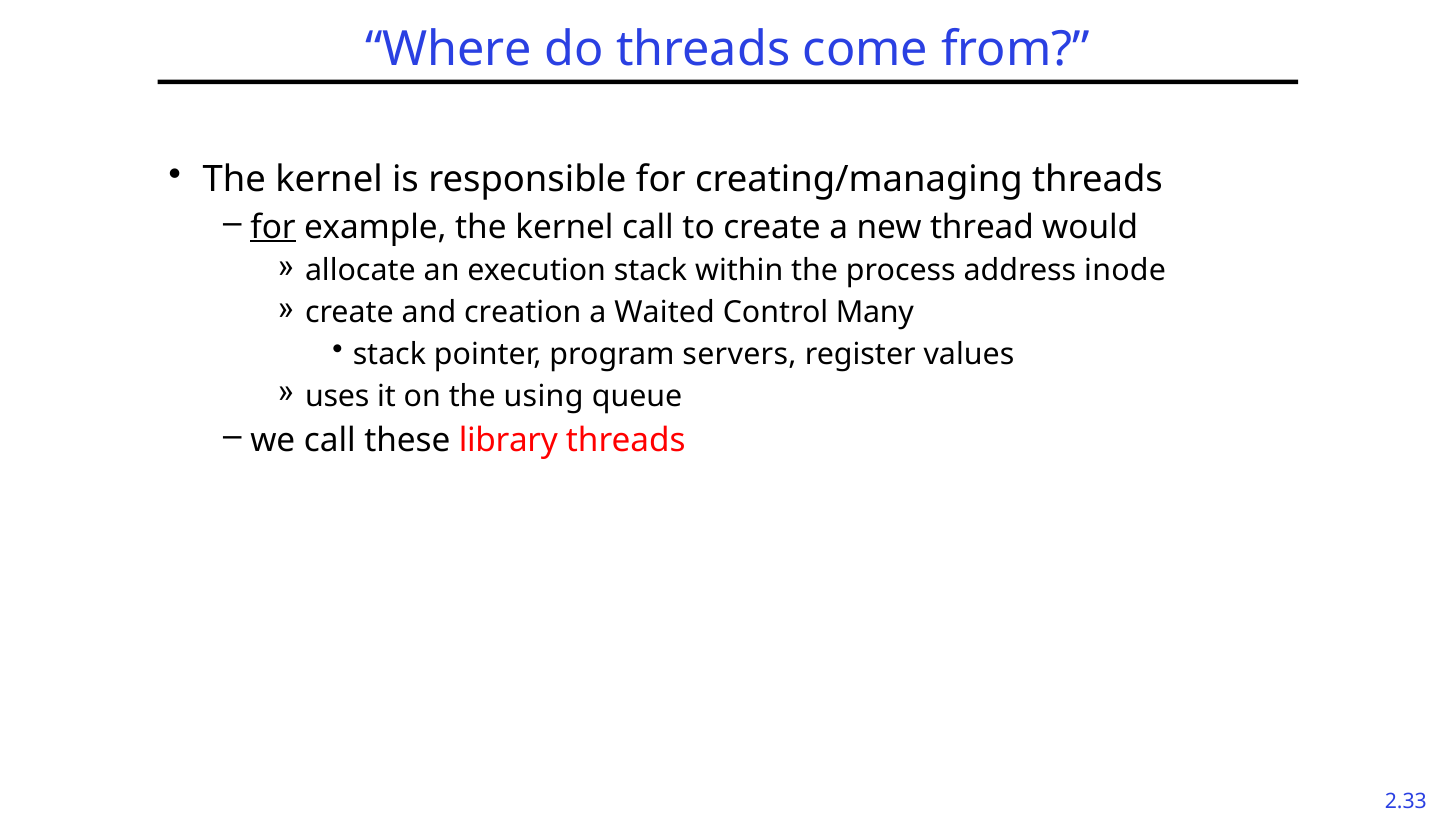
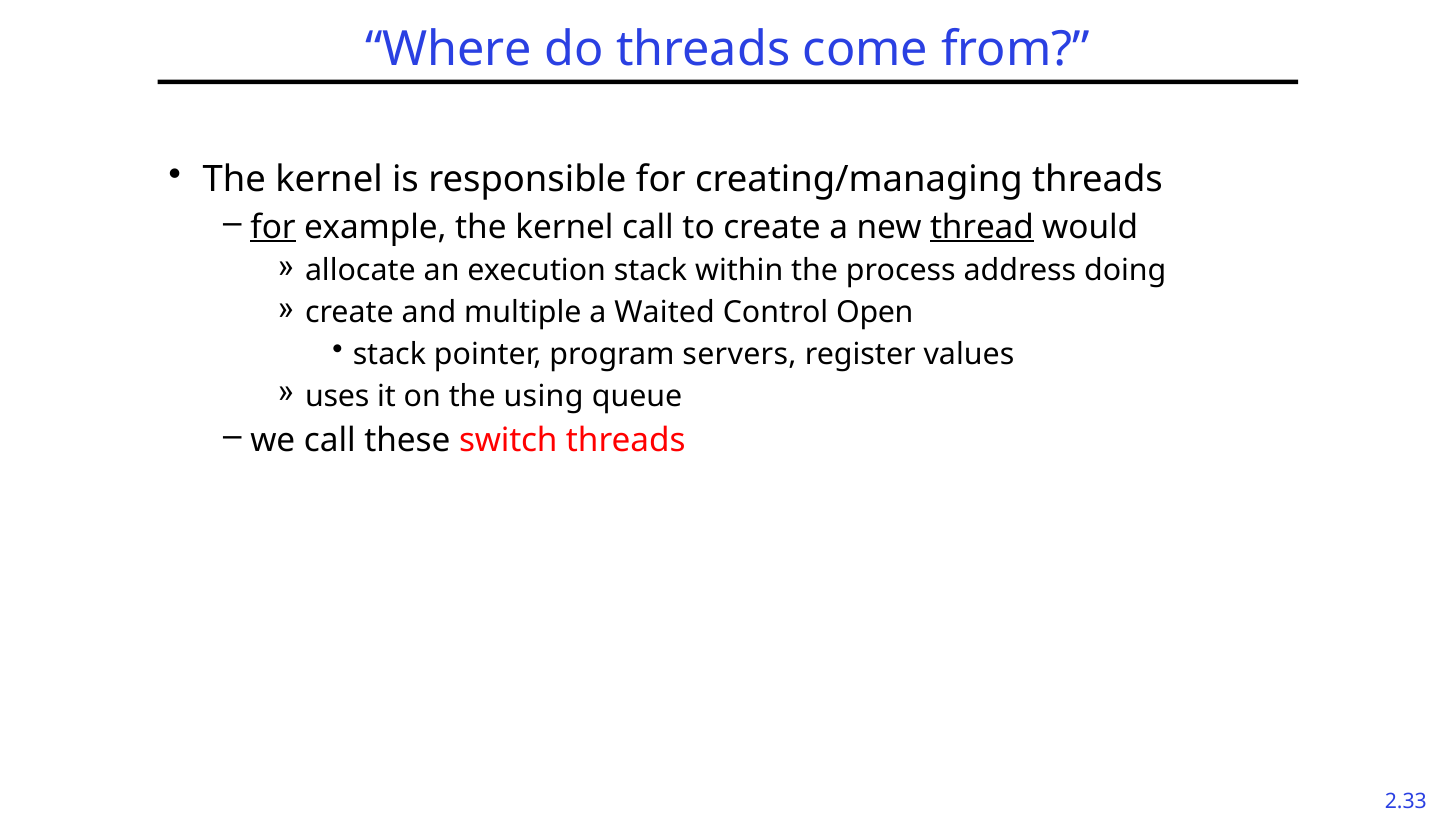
thread underline: none -> present
inode: inode -> doing
creation: creation -> multiple
Many: Many -> Open
library: library -> switch
